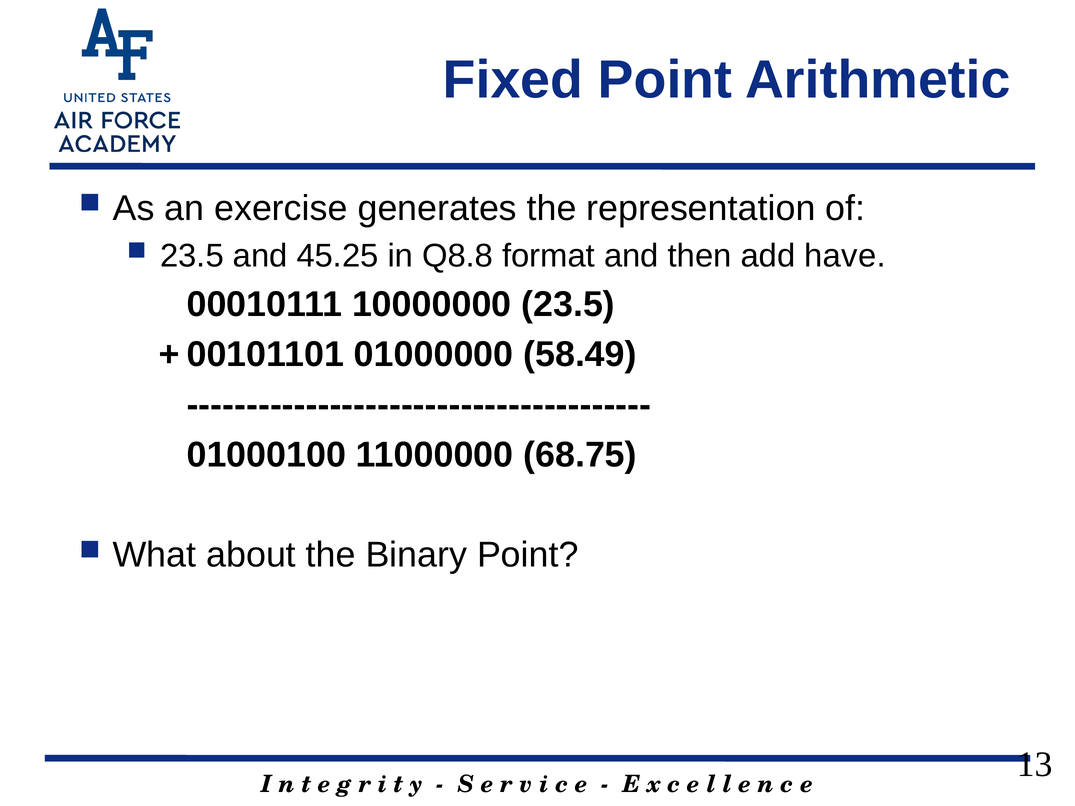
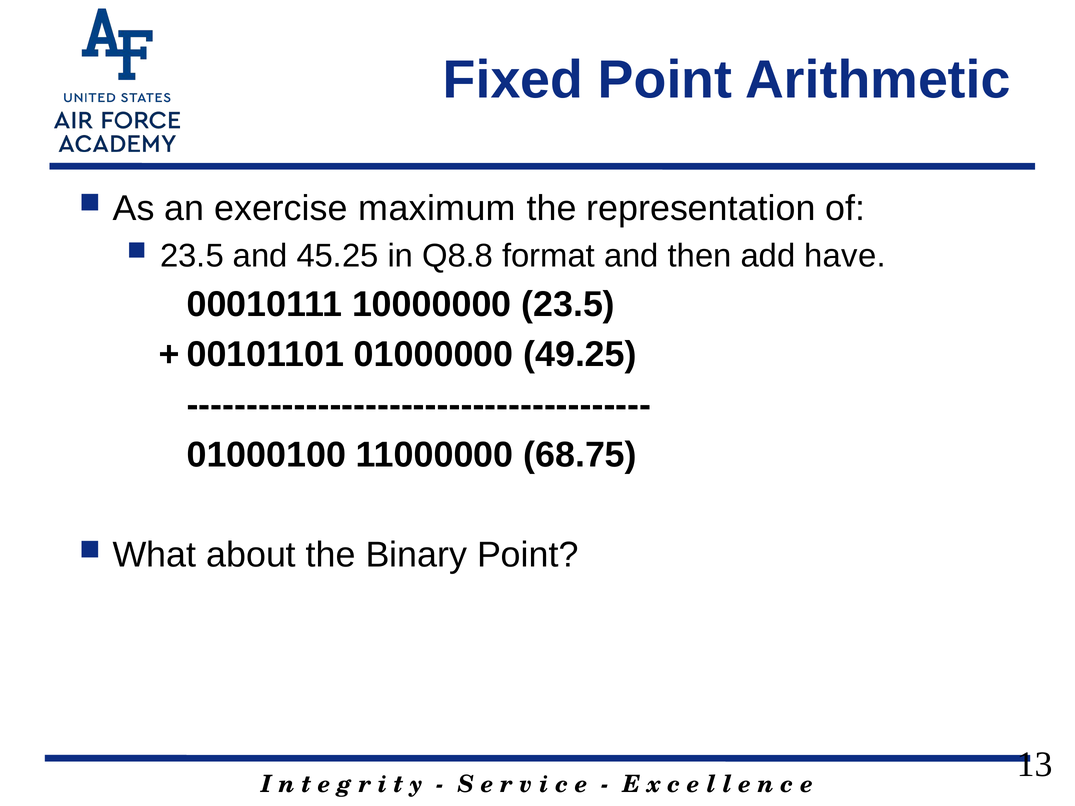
generates: generates -> maximum
58.49: 58.49 -> 49.25
